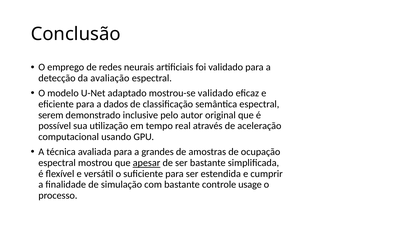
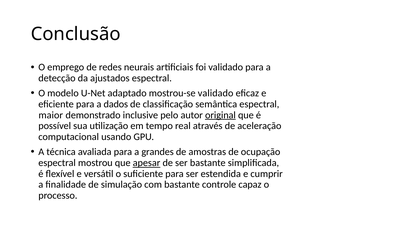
avaliação: avaliação -> ajustados
serem: serem -> maior
original underline: none -> present
usage: usage -> capaz
